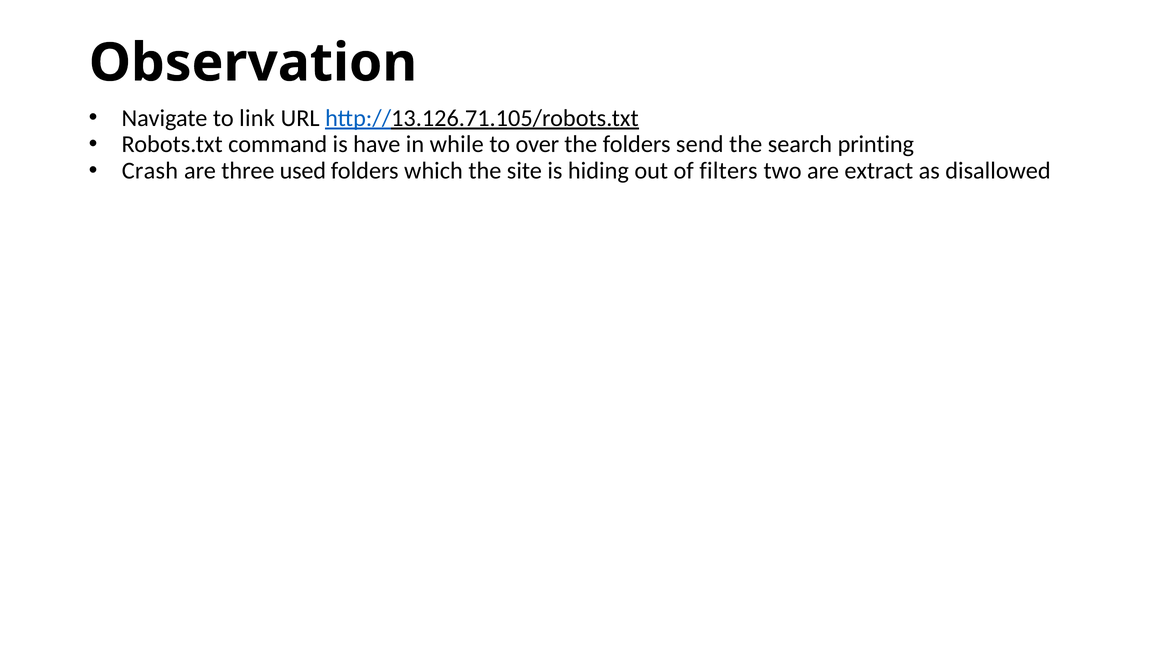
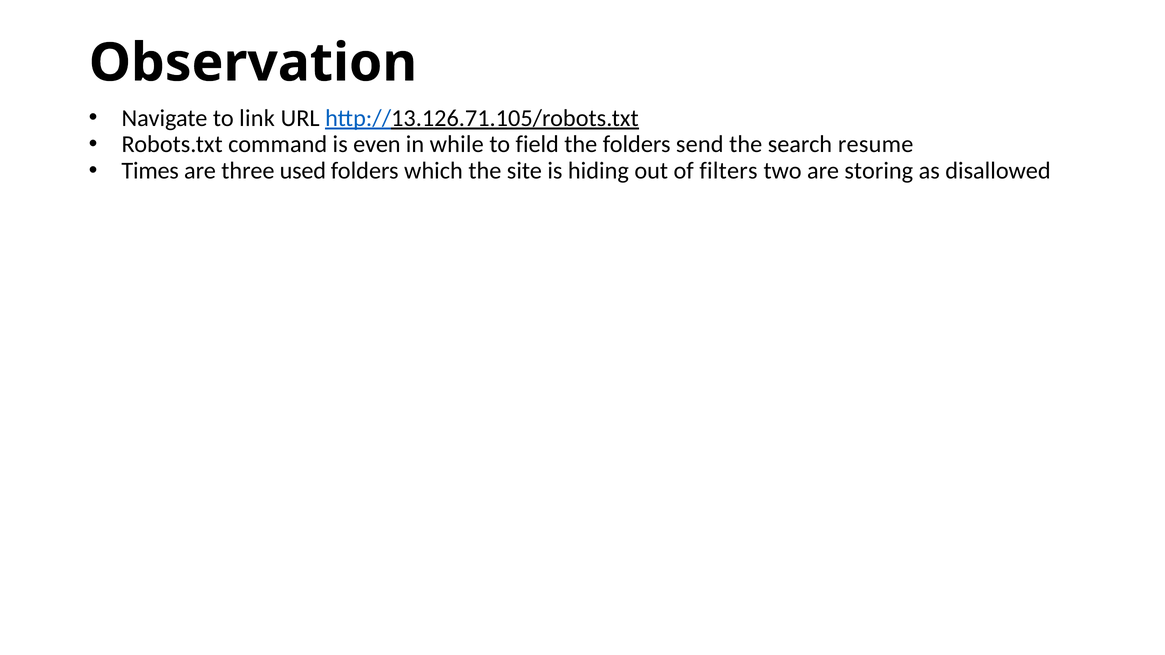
have: have -> even
over: over -> field
printing: printing -> resume
Crash: Crash -> Times
extract: extract -> storing
